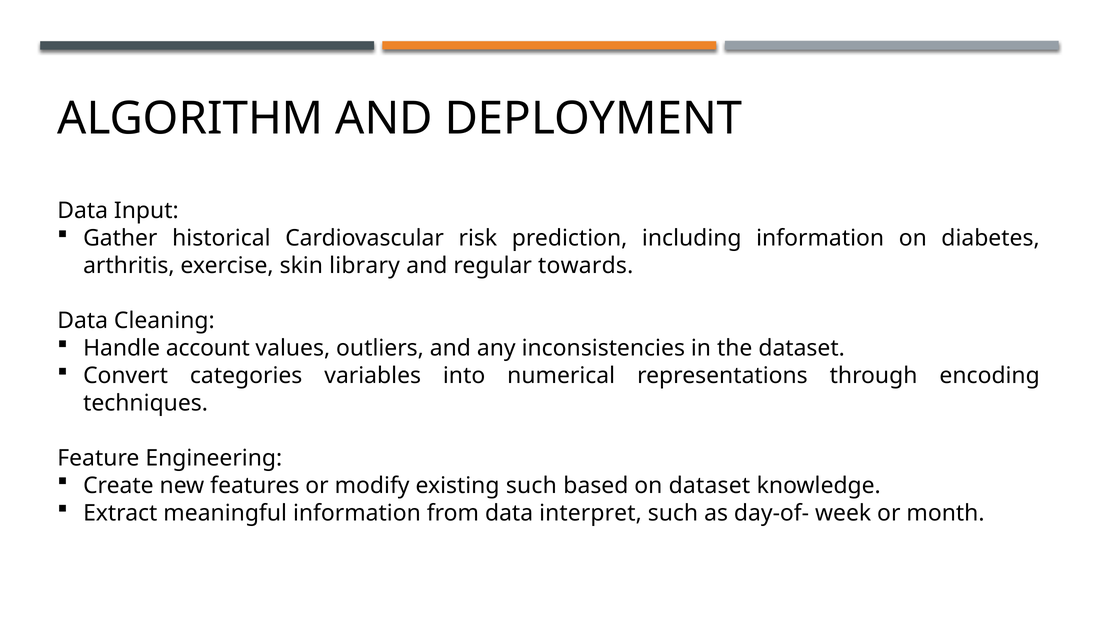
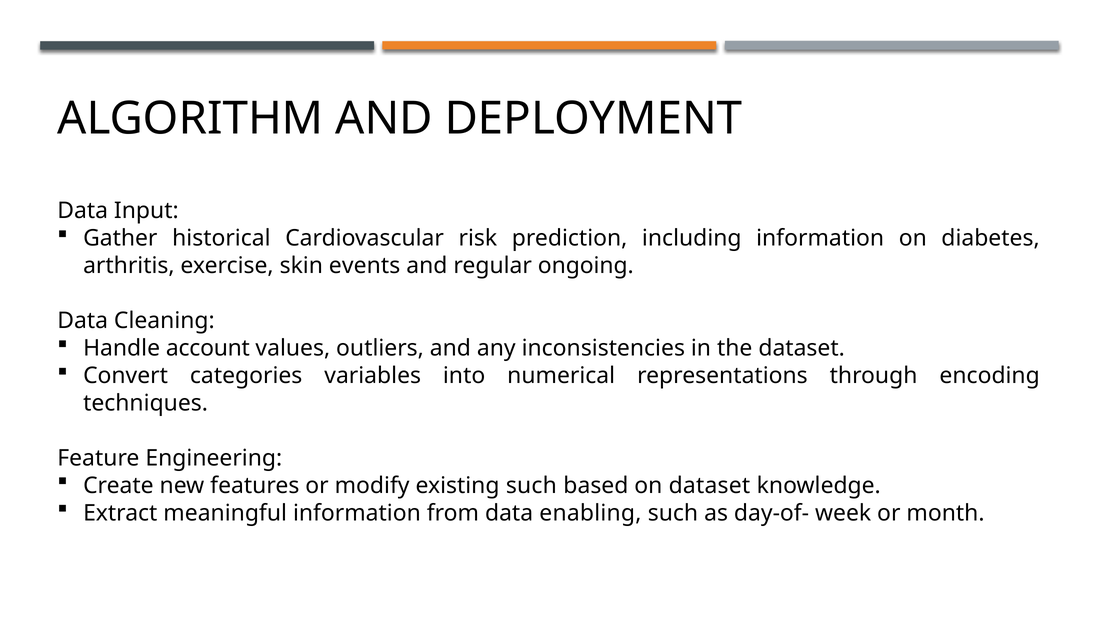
library: library -> events
towards: towards -> ongoing
interpret: interpret -> enabling
